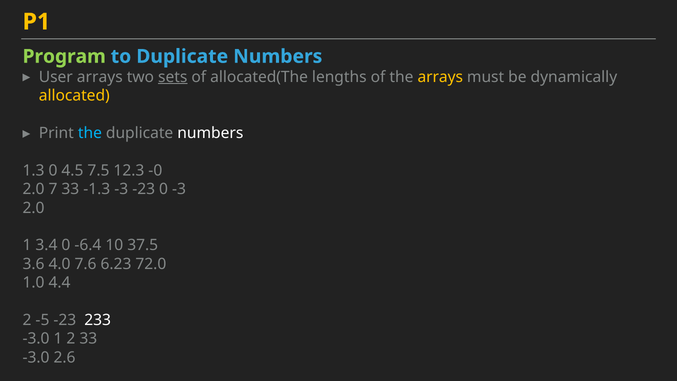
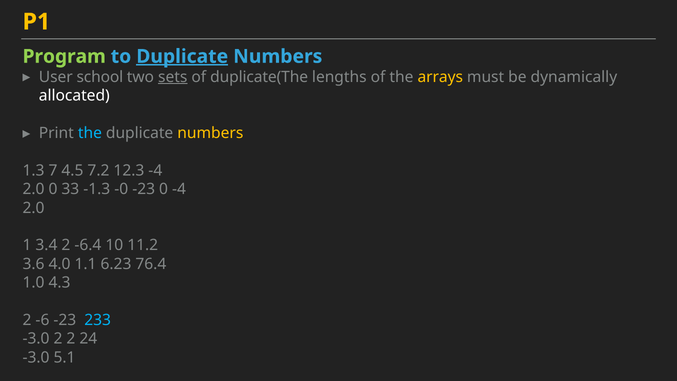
Duplicate at (182, 56) underline: none -> present
User arrays: arrays -> school
allocated(The: allocated(The -> duplicate(The
allocated colour: yellow -> white
numbers at (210, 133) colour: white -> yellow
1.3 0: 0 -> 7
7.5: 7.5 -> 7.2
12.3 -0: -0 -> -4
2.0 7: 7 -> 0
-1.3 -3: -3 -> -0
0 -3: -3 -> -4
3.4 0: 0 -> 2
37.5: 37.5 -> 11.2
7.6: 7.6 -> 1.1
72.0: 72.0 -> 76.4
4.4: 4.4 -> 4.3
-5: -5 -> -6
233 colour: white -> light blue
-3.0 1: 1 -> 2
2 33: 33 -> 24
2.6: 2.6 -> 5.1
